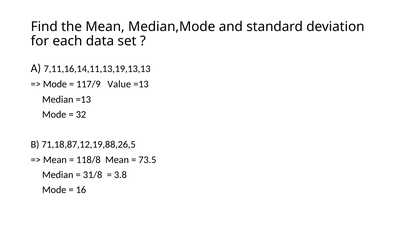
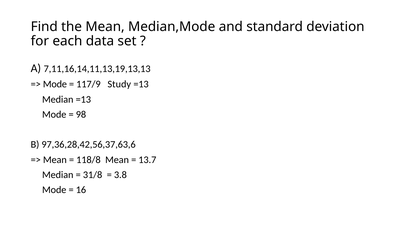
Value: Value -> Study
32: 32 -> 98
71,18,87,12,19,88,26,5: 71,18,87,12,19,88,26,5 -> 97,36,28,42,56,37,63,6
73.5: 73.5 -> 13.7
